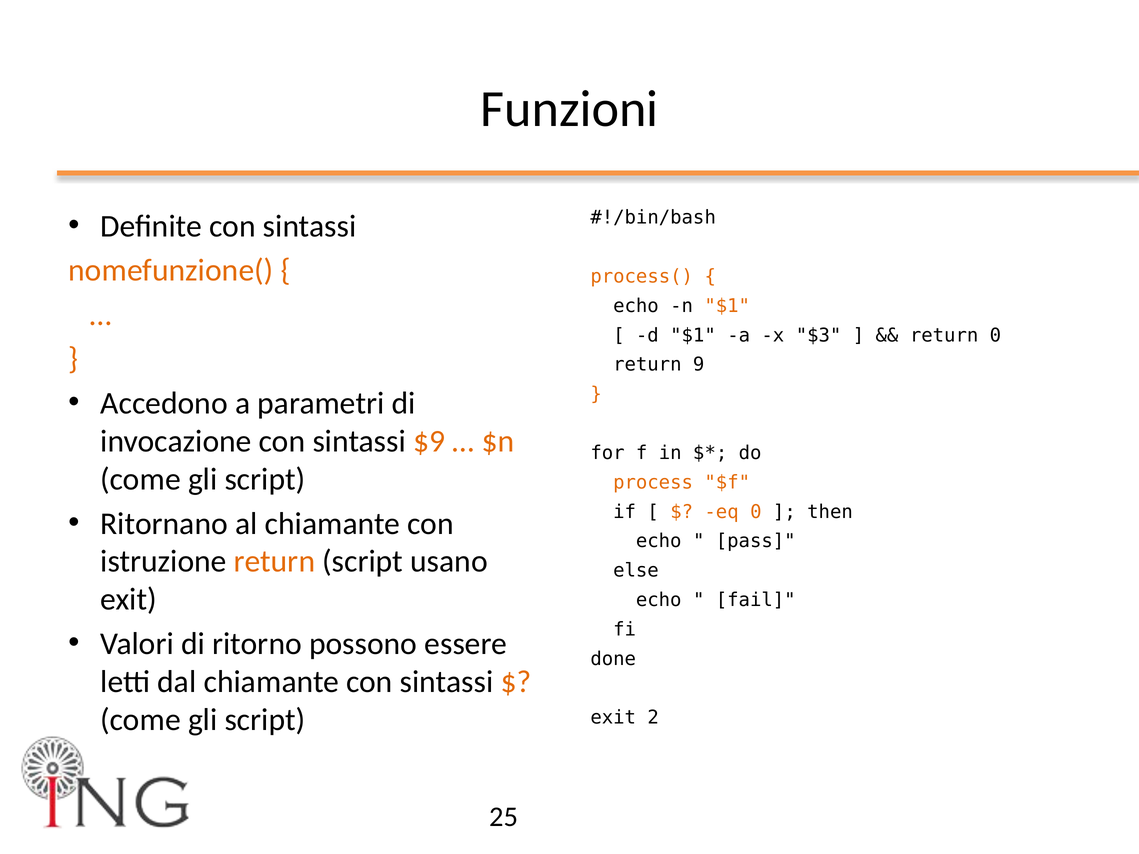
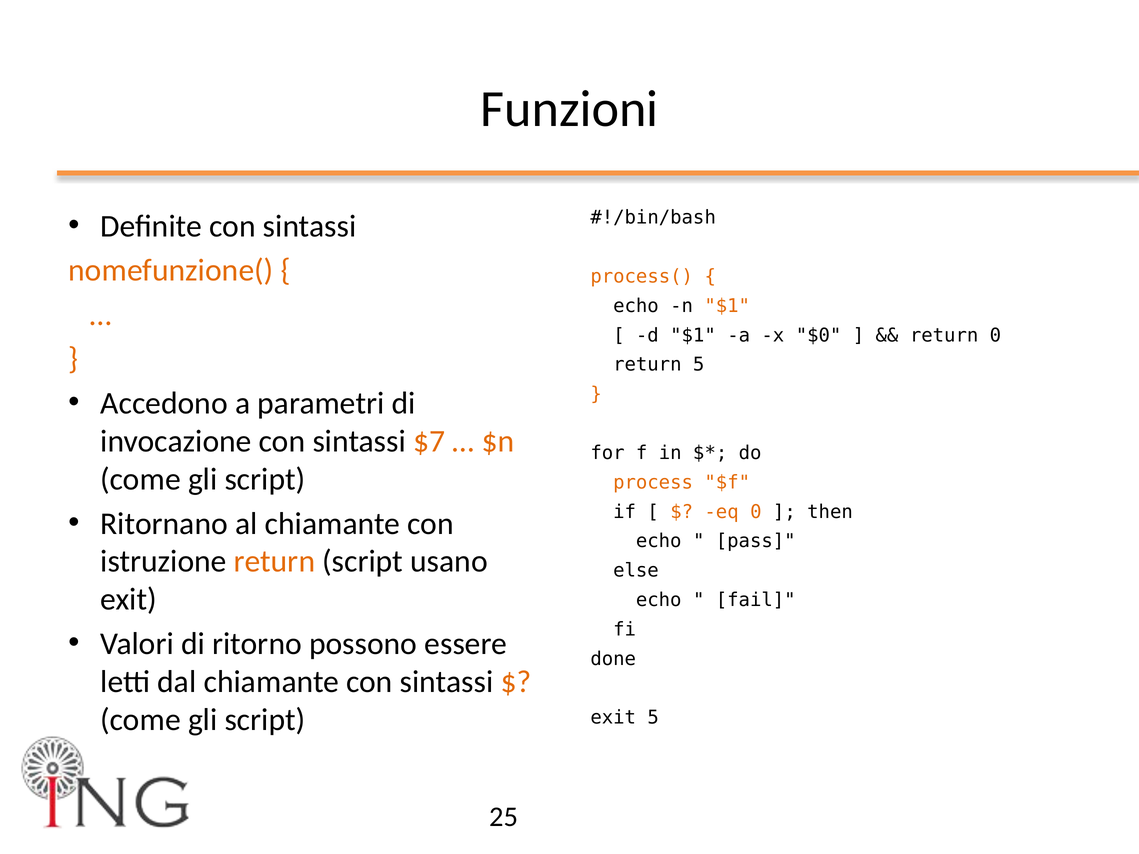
$3: $3 -> $0
return 9: 9 -> 5
$9: $9 -> $7
exit 2: 2 -> 5
